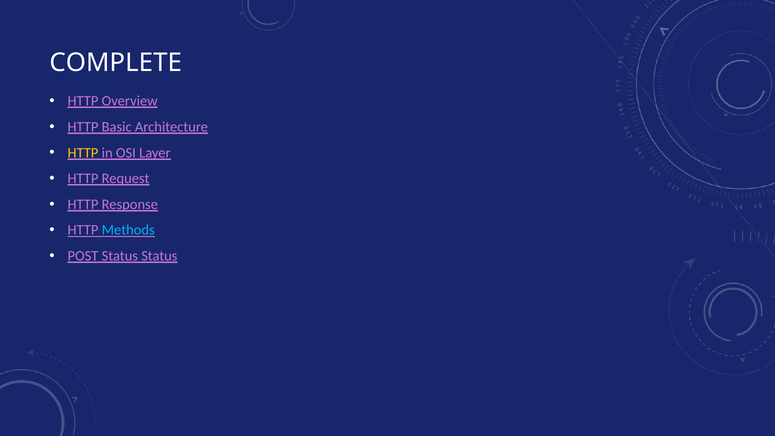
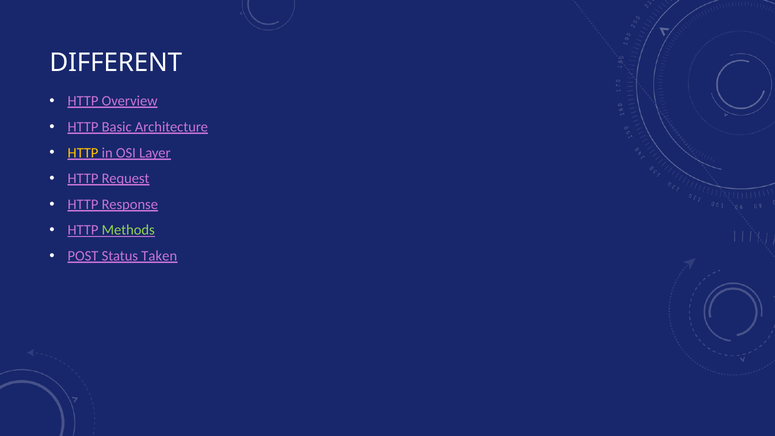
COMPLETE: COMPLETE -> DIFFERENT
Methods colour: light blue -> light green
Status Status: Status -> Taken
